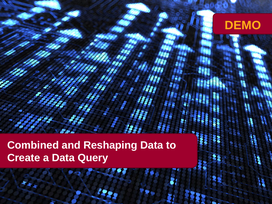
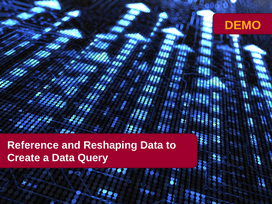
Combined: Combined -> Reference
